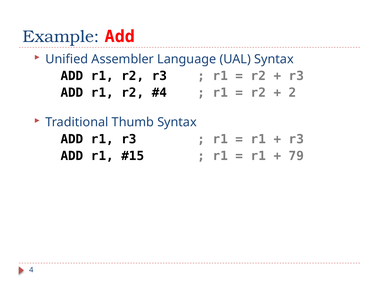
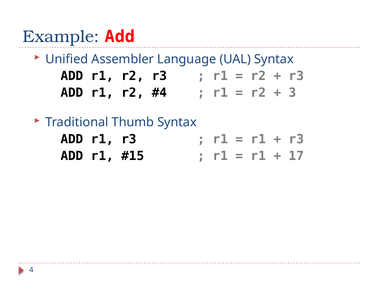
2: 2 -> 3
79: 79 -> 17
